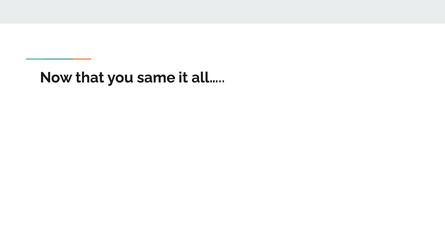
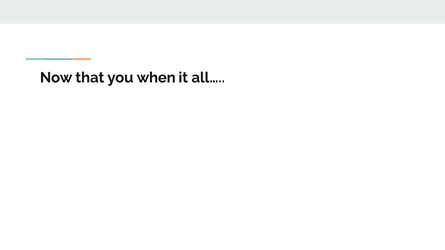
same: same -> when
